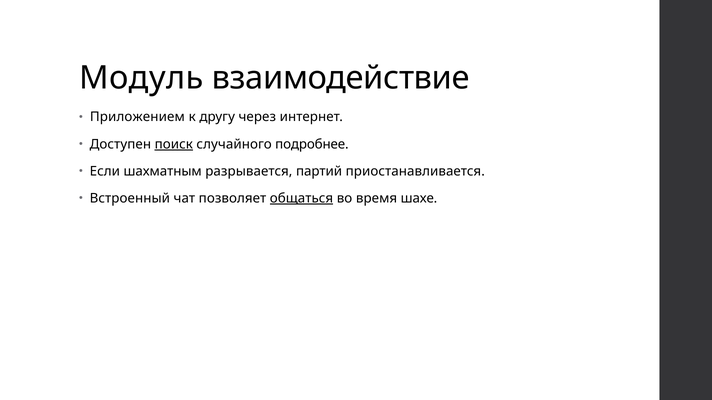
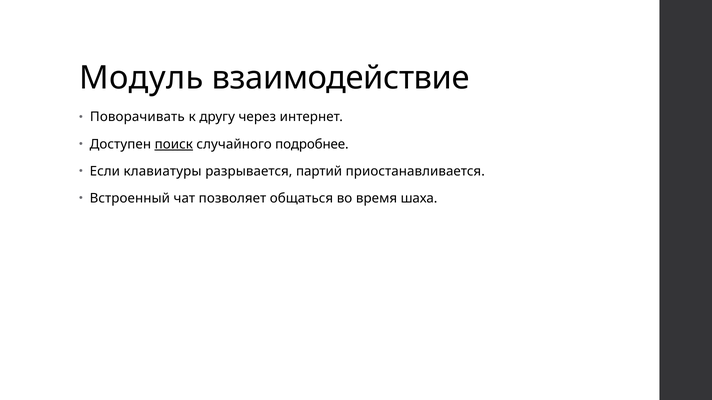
Приложением: Приложением -> Поворачивать
шахматным: шахматным -> клавиатуры
общаться underline: present -> none
шахе: шахе -> шаха
